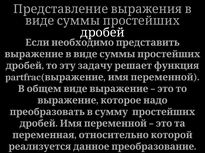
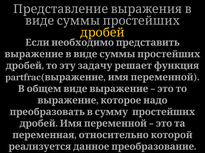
дробей at (102, 33) colour: white -> yellow
